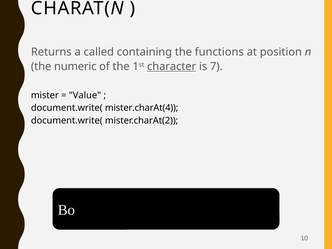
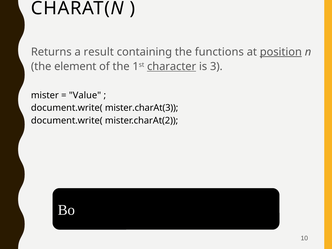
called: called -> result
position underline: none -> present
numeric: numeric -> element
7: 7 -> 3
mister.charAt(4: mister.charAt(4 -> mister.charAt(3
